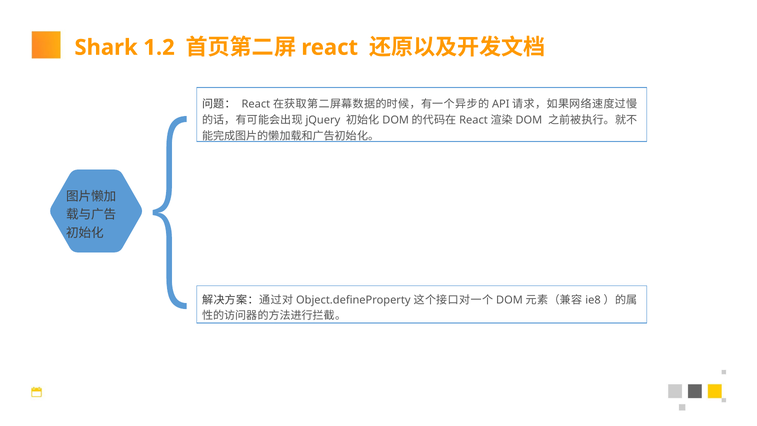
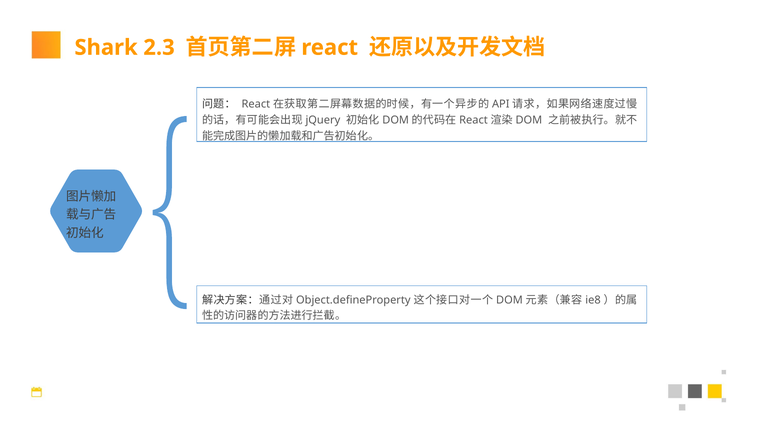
1.2: 1.2 -> 2.3
